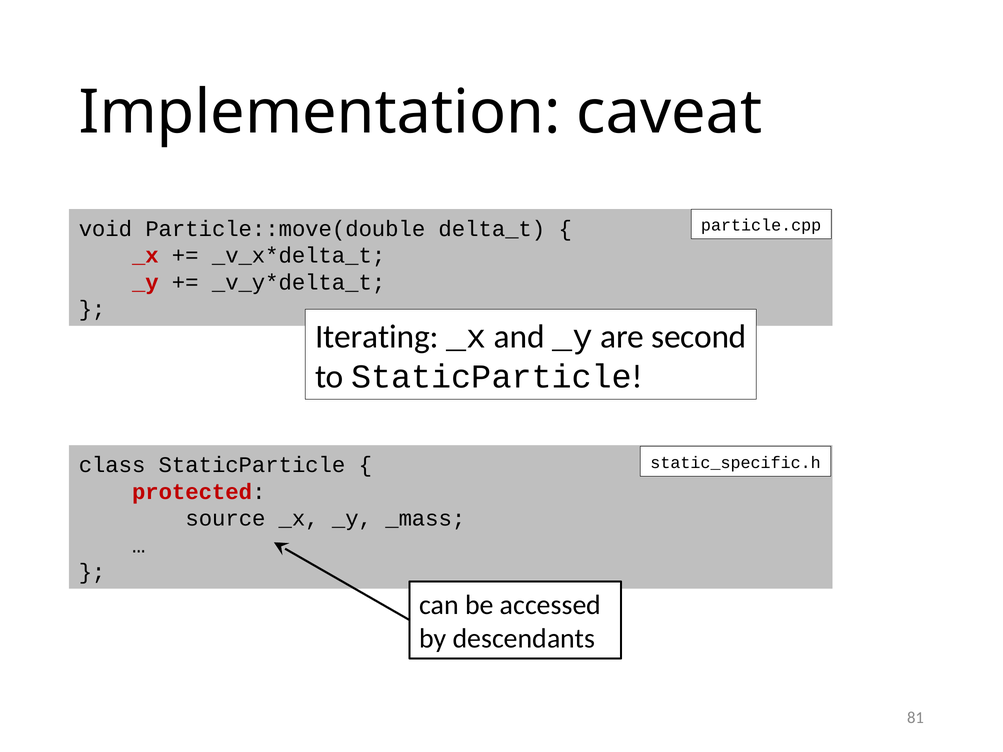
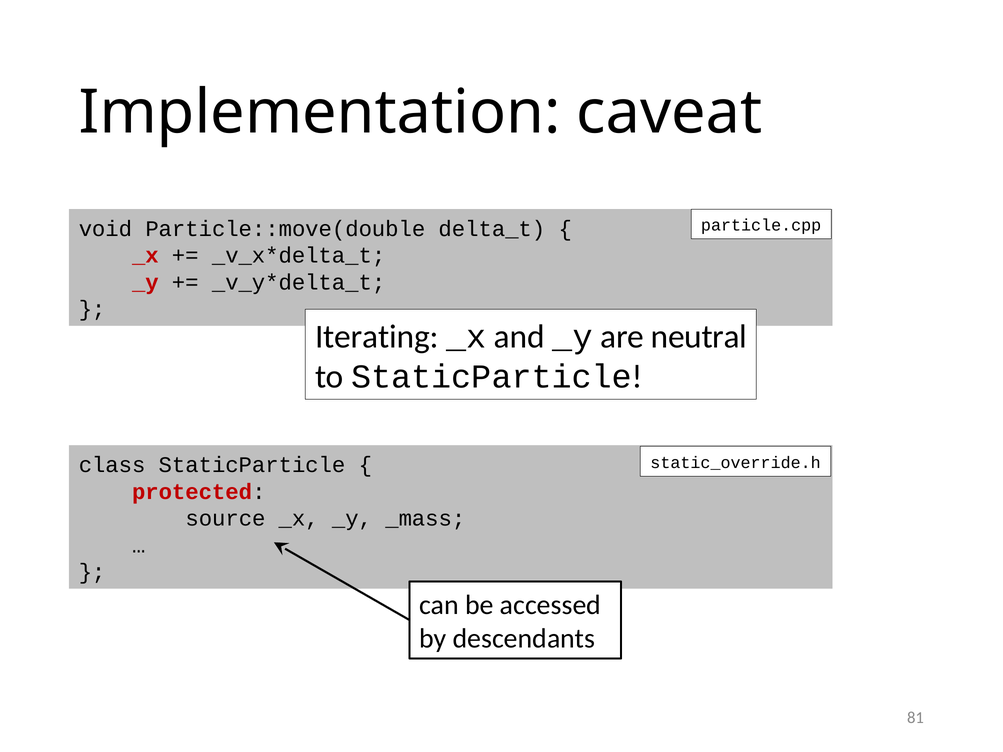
second: second -> neutral
static_specific.h: static_specific.h -> static_override.h
